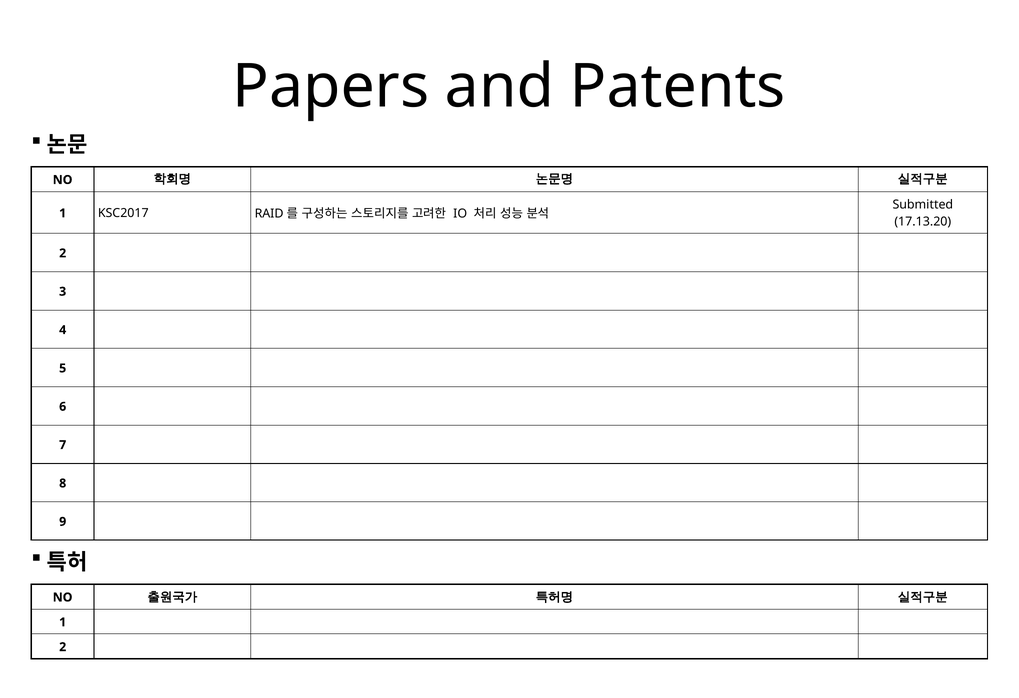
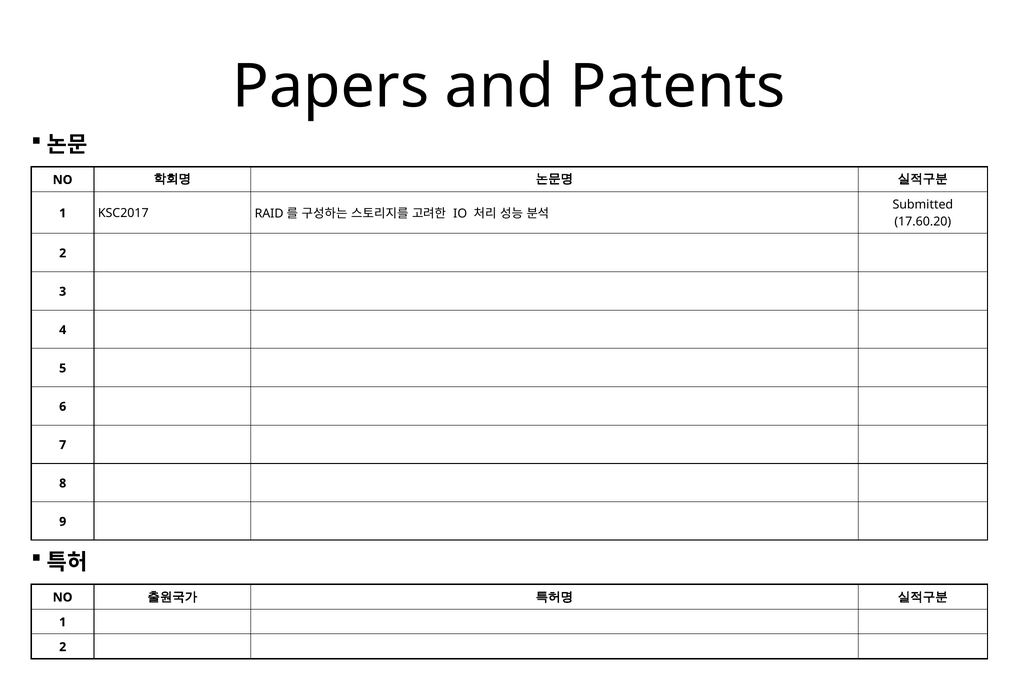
17.13.20: 17.13.20 -> 17.60.20
